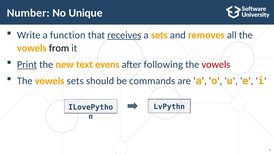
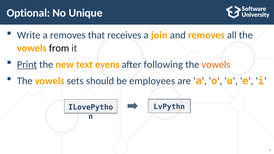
Number: Number -> Optional
a function: function -> removes
receives underline: present -> none
a sets: sets -> join
vowels at (216, 65) colour: red -> orange
commands: commands -> employees
